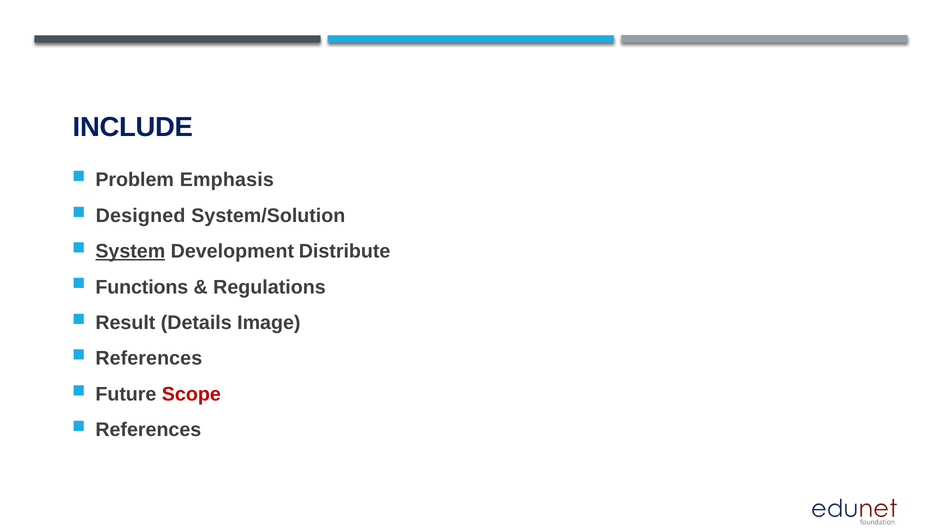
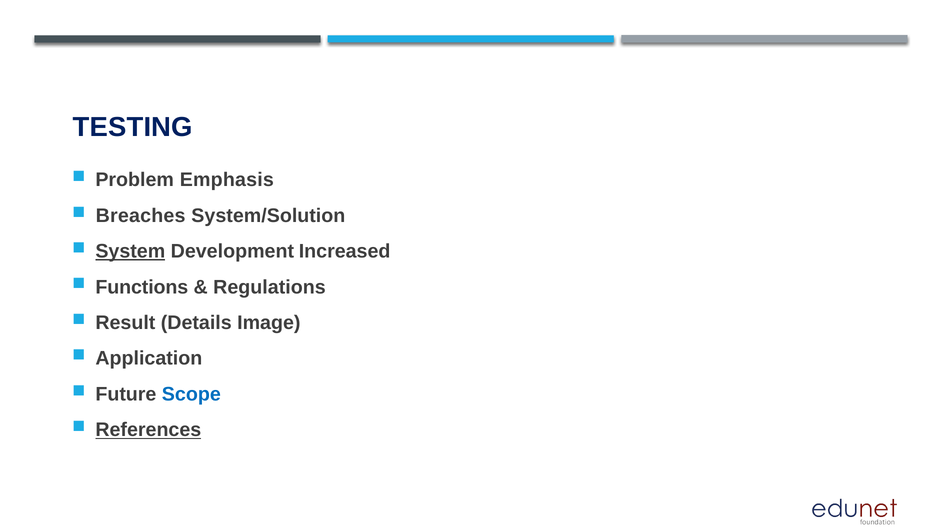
INCLUDE: INCLUDE -> TESTING
Designed: Designed -> Breaches
Distribute: Distribute -> Increased
References at (149, 358): References -> Application
Scope colour: red -> blue
References at (148, 430) underline: none -> present
